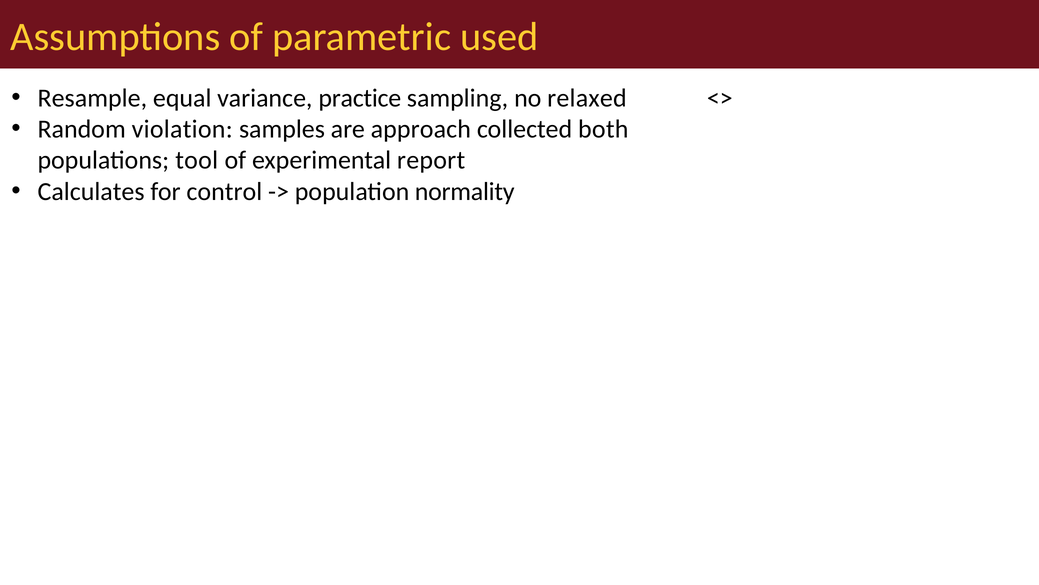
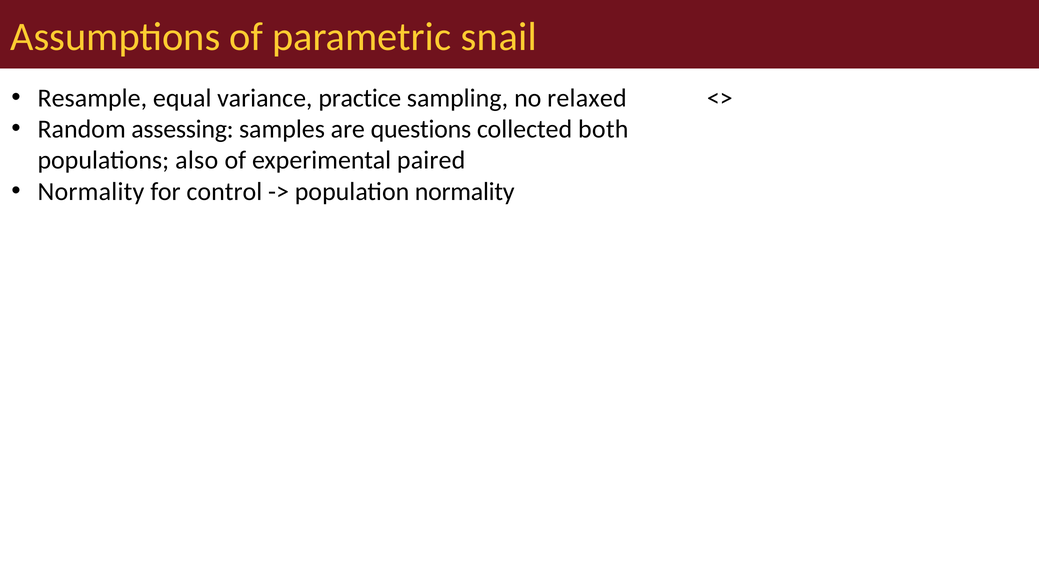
used: used -> snail
violation: violation -> assessing
approach: approach -> questions
tool: tool -> also
report: report -> paired
Calculates at (91, 191): Calculates -> Normality
